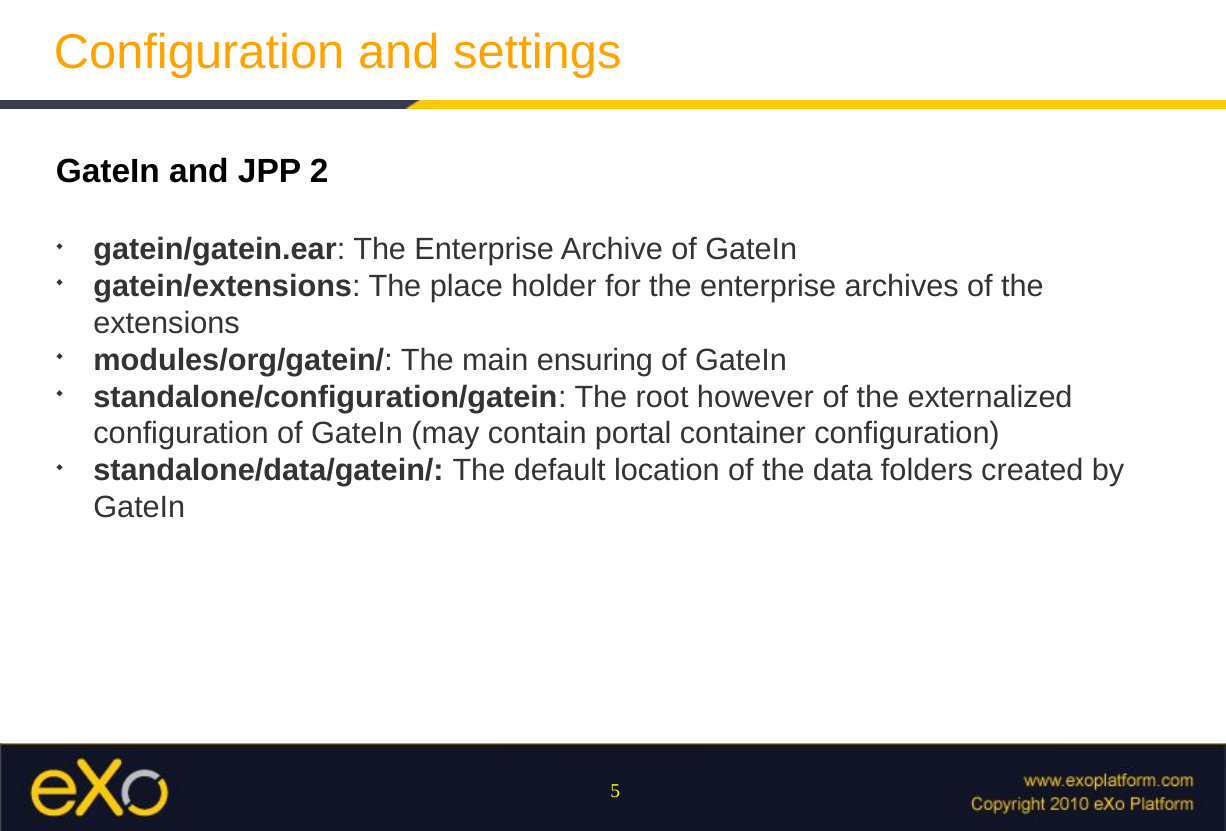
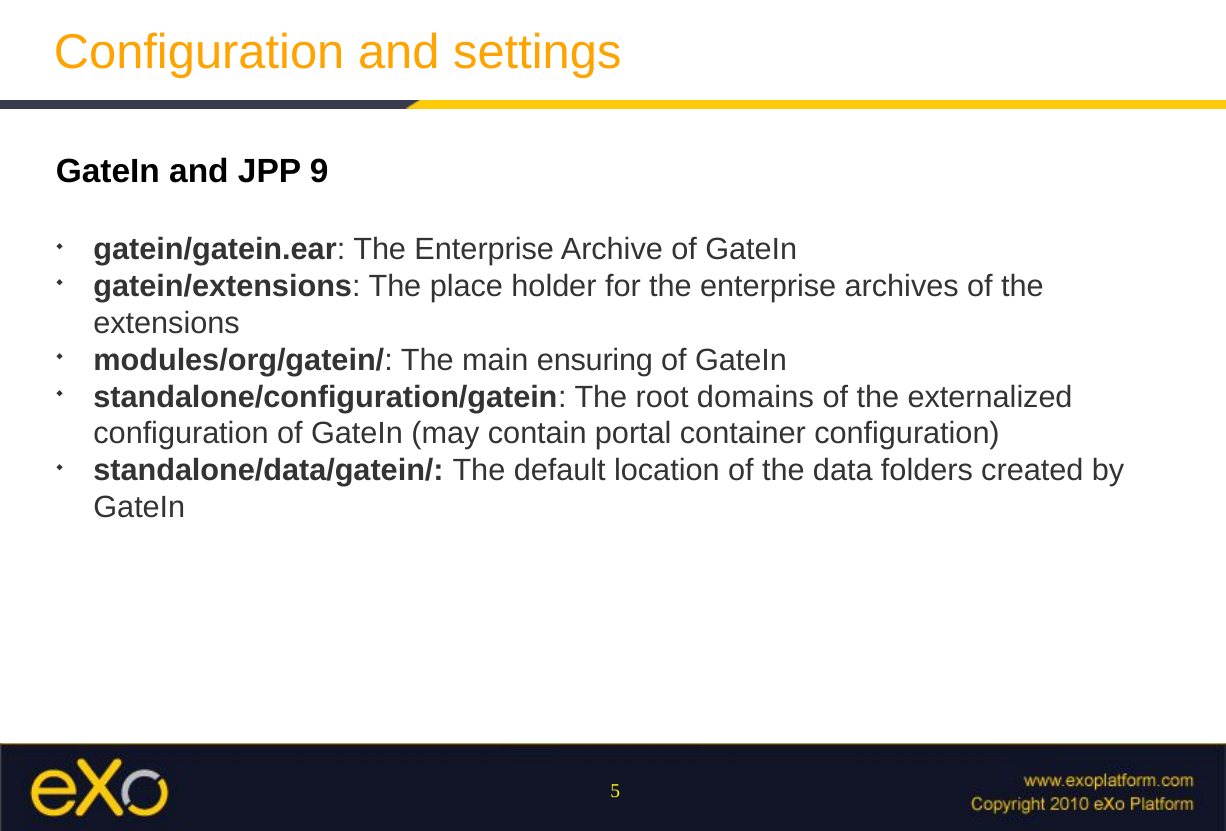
2: 2 -> 9
however: however -> domains
